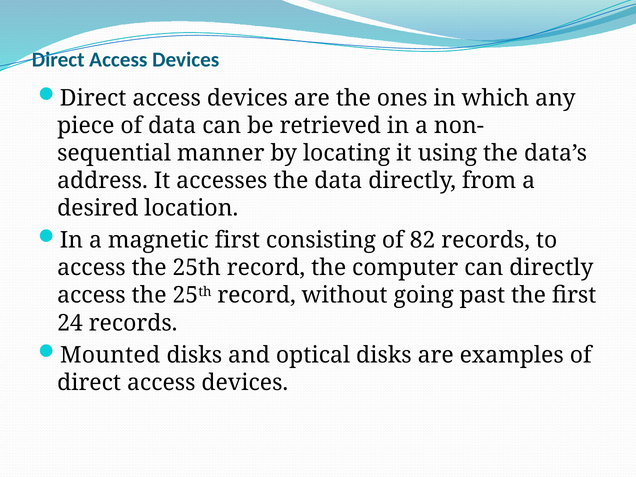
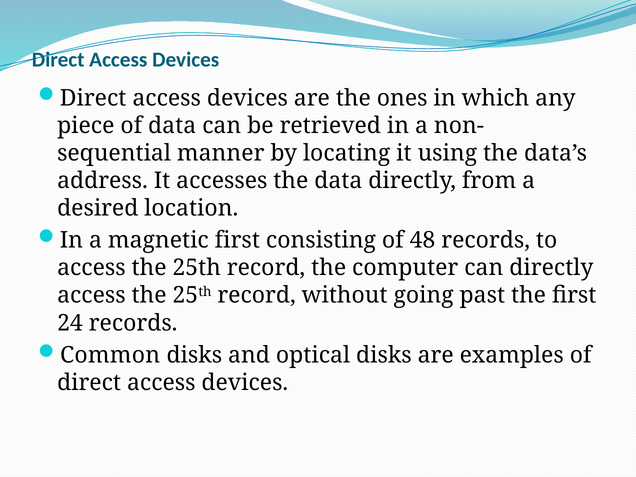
82: 82 -> 48
Mounted: Mounted -> Common
